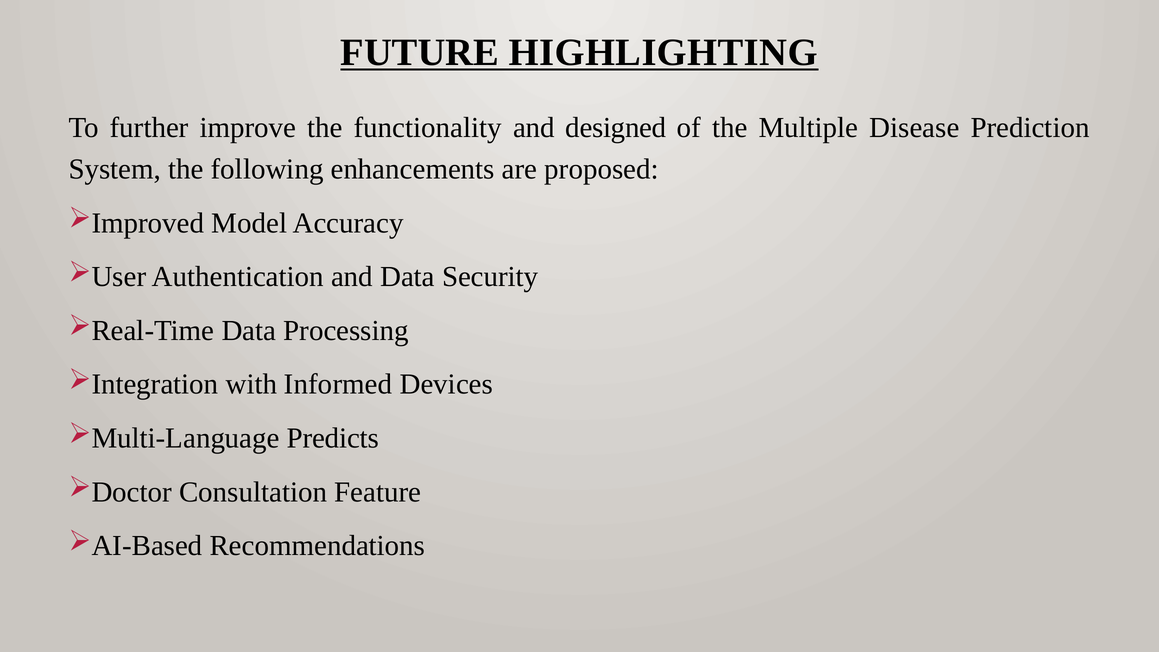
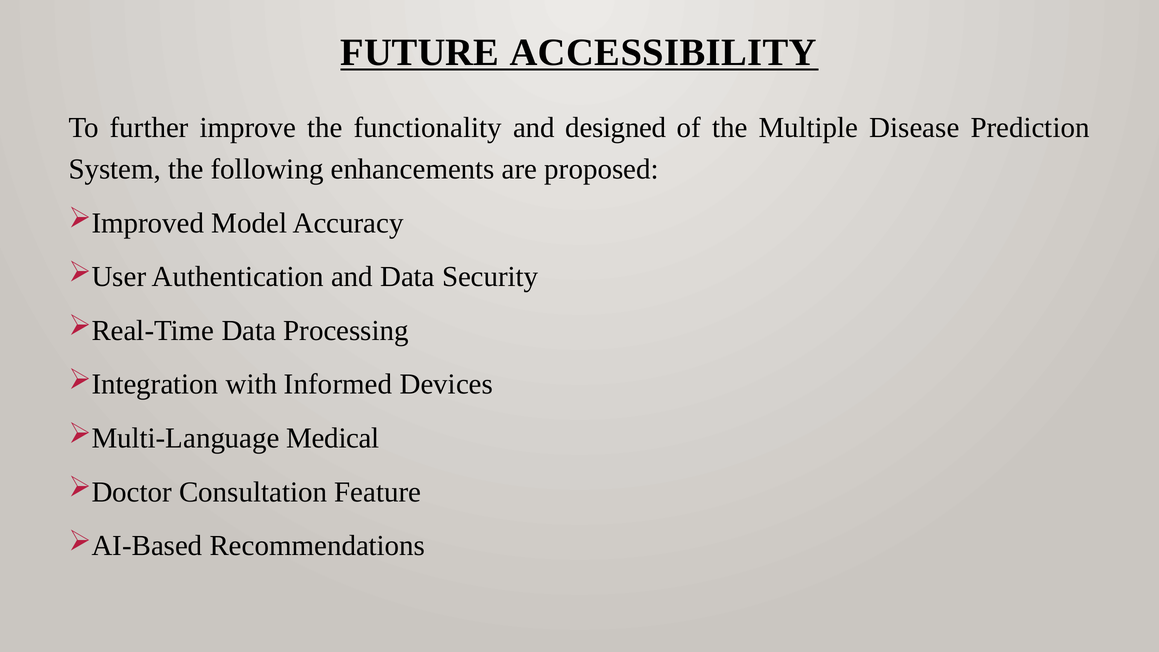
HIGHLIGHTING: HIGHLIGHTING -> ACCESSIBILITY
Predicts: Predicts -> Medical
